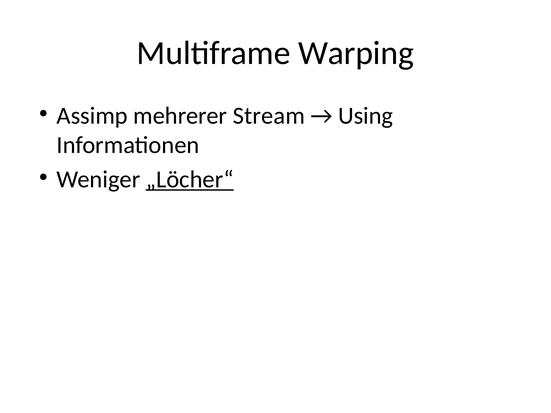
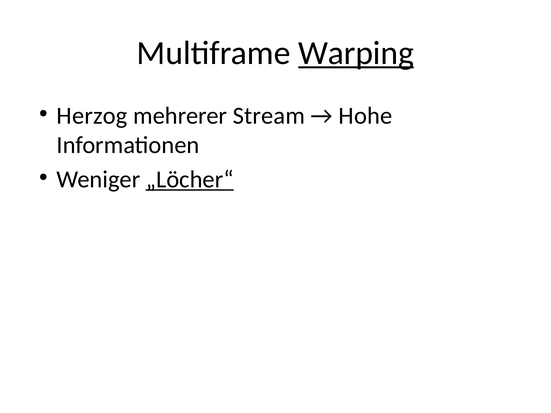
Warping underline: none -> present
Assimp: Assimp -> Herzog
Using: Using -> Hohe
